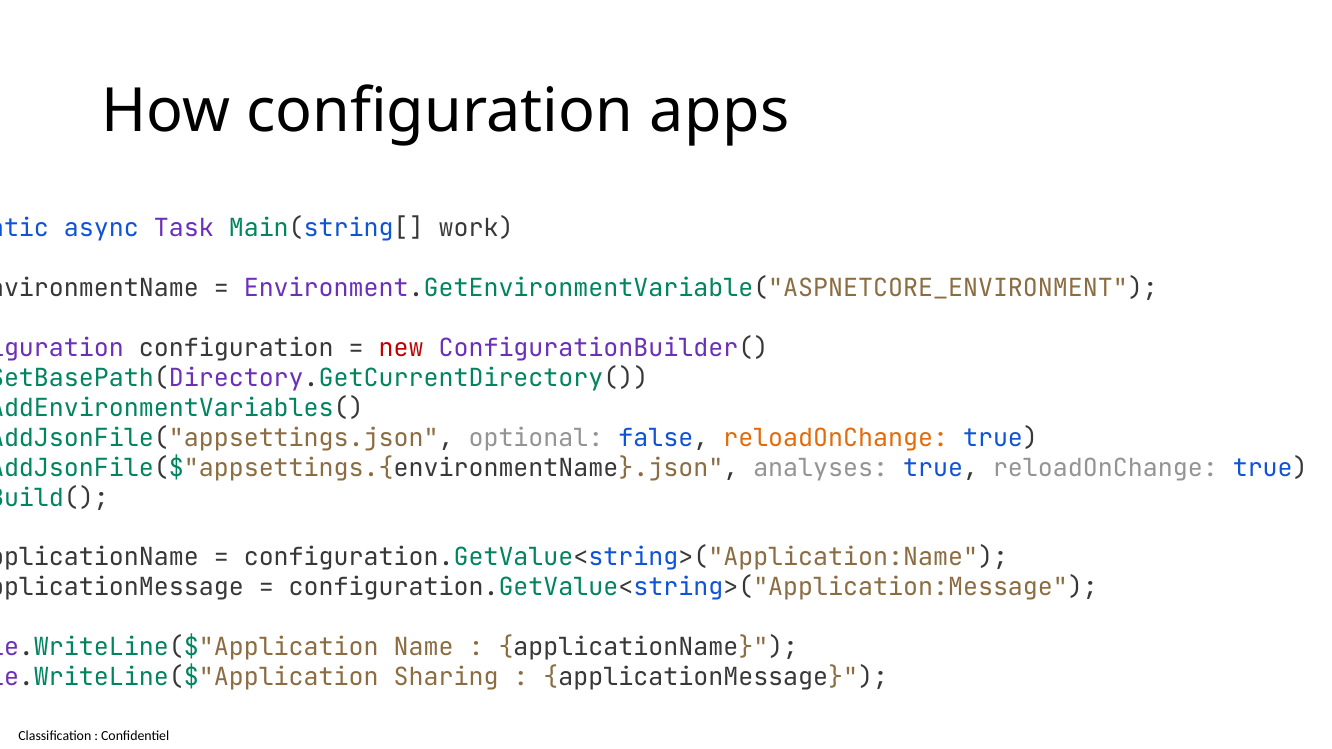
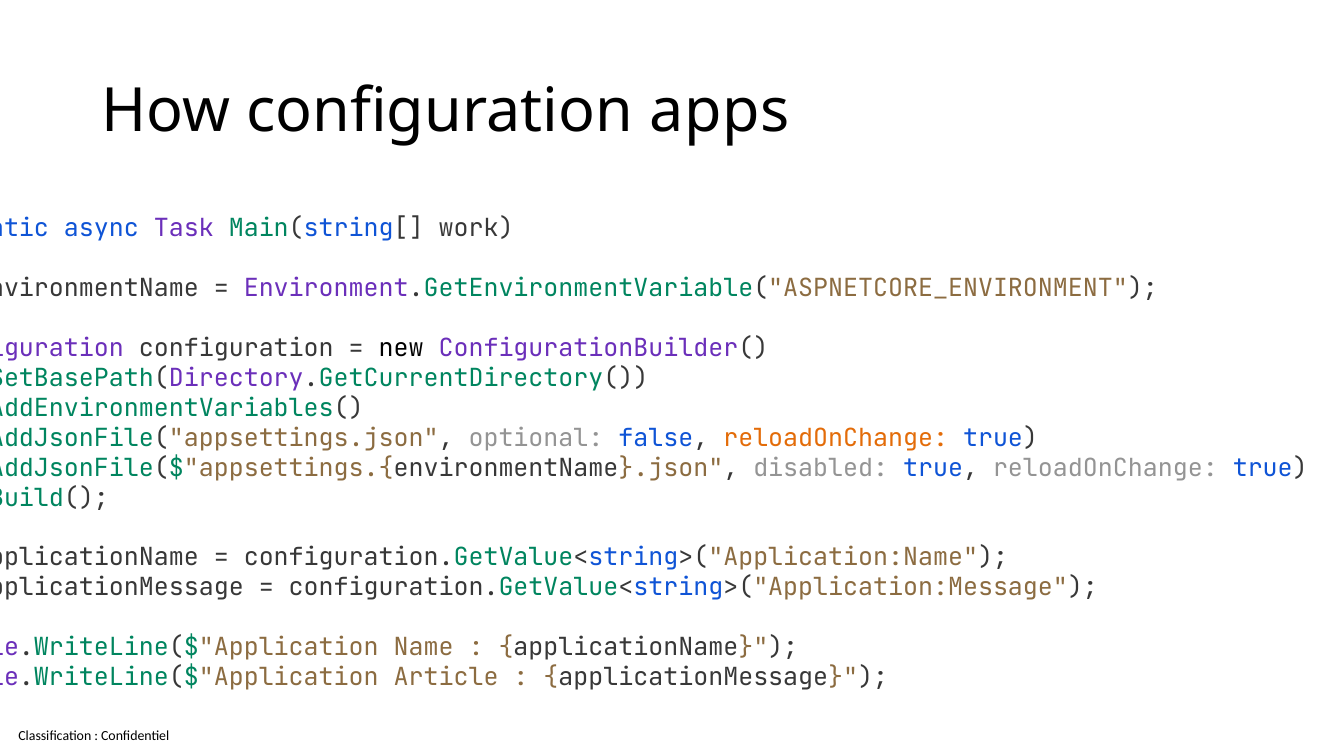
new colour: red -> black
analyses: analyses -> disabled
Sharing: Sharing -> Article
